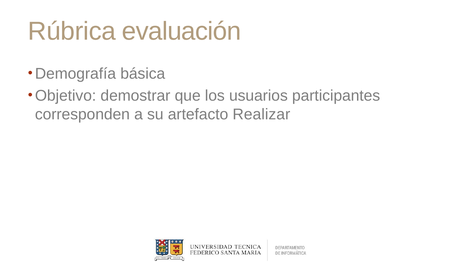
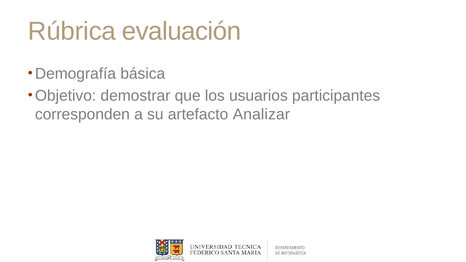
Realizar: Realizar -> Analizar
